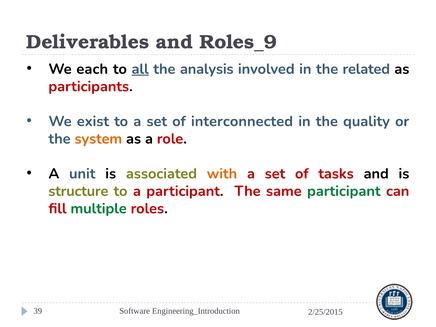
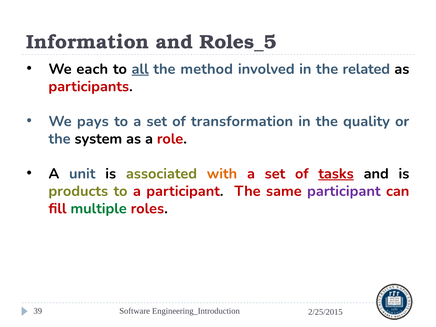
Deliverables: Deliverables -> Information
Roles_9: Roles_9 -> Roles_5
analysis: analysis -> method
exist: exist -> pays
interconnected: interconnected -> transformation
system colour: orange -> black
tasks underline: none -> present
structure: structure -> products
participant at (344, 191) colour: green -> purple
